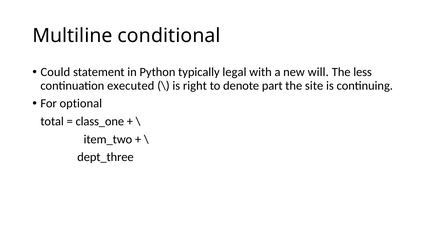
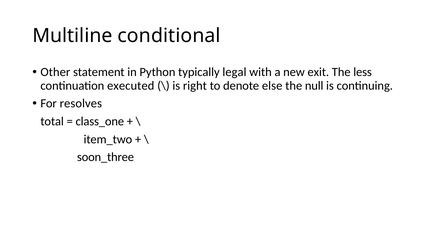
Could: Could -> Other
will: will -> exit
part: part -> else
site: site -> null
optional: optional -> resolves
dept_three: dept_three -> soon_three
